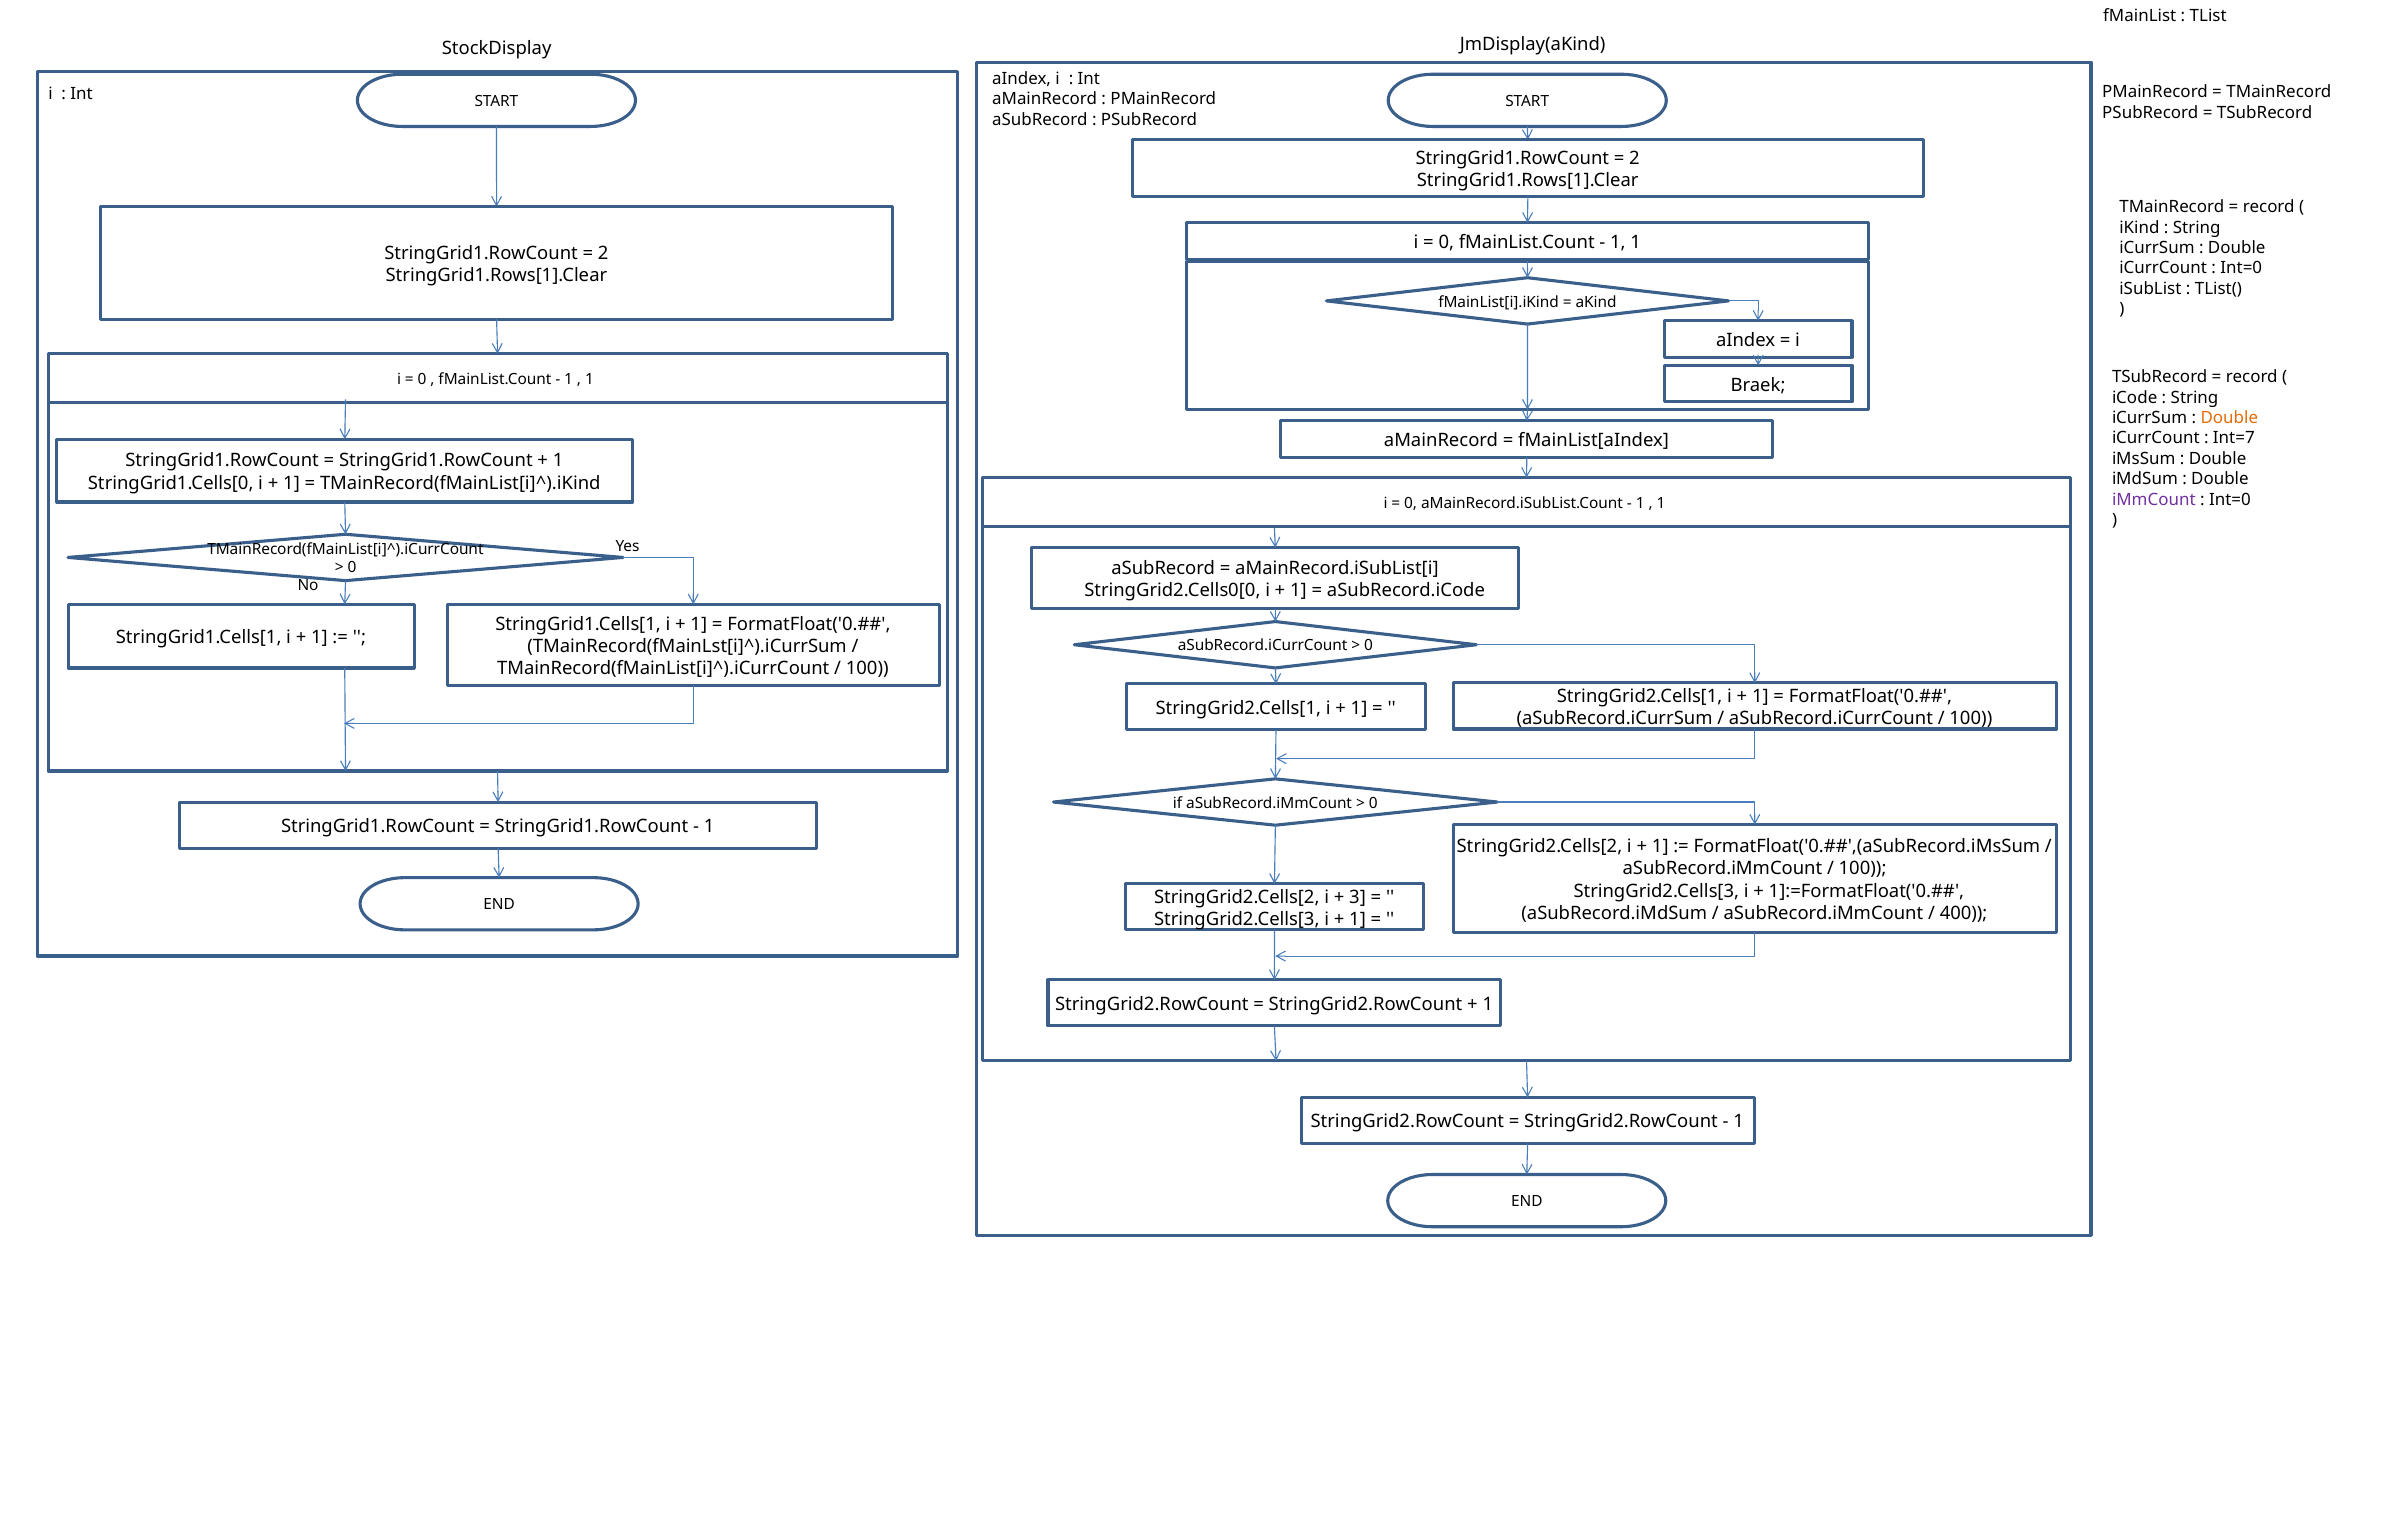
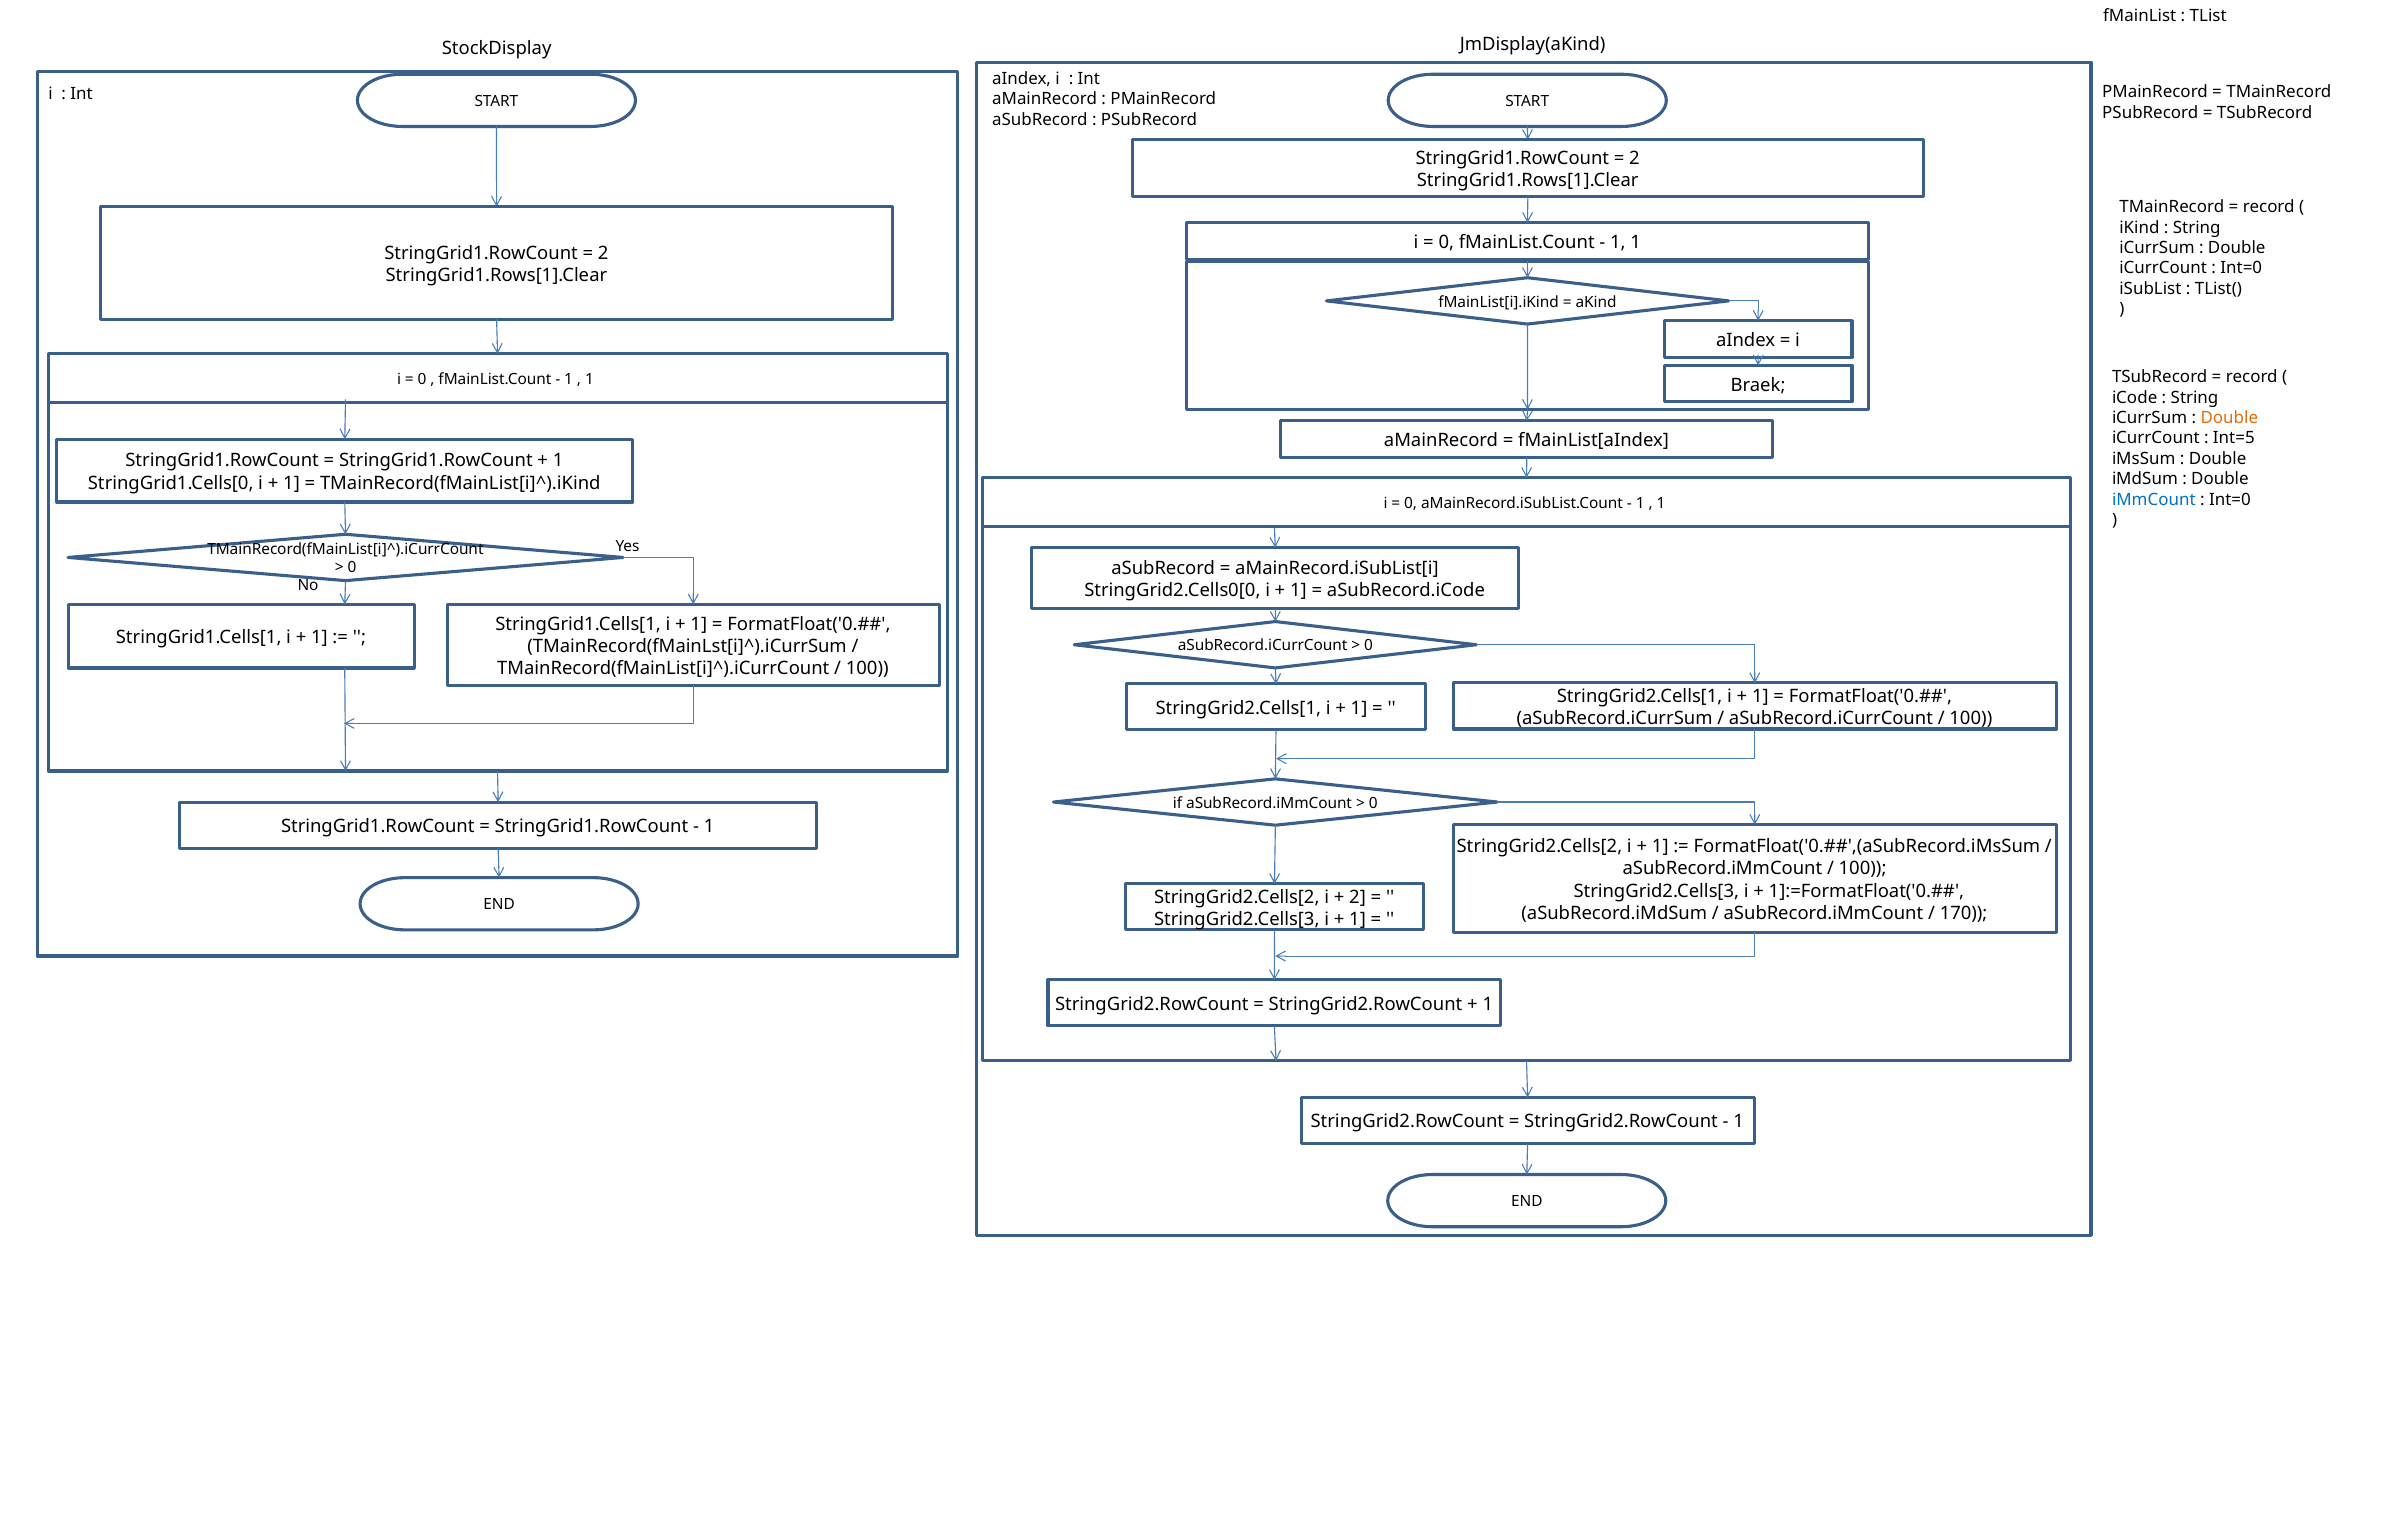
Int=7: Int=7 -> Int=5
iMmCount colour: purple -> blue
3 at (1358, 897): 3 -> 2
400: 400 -> 170
